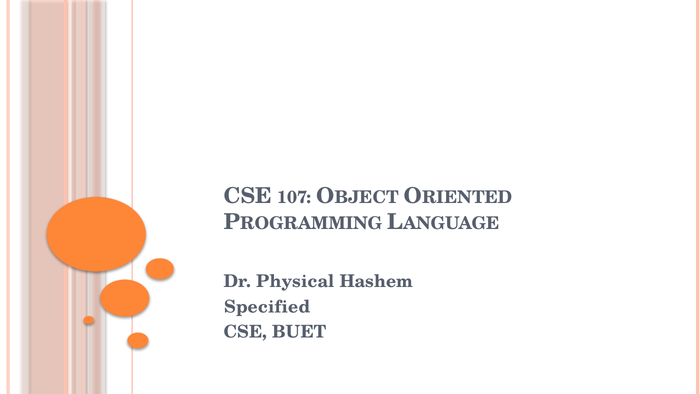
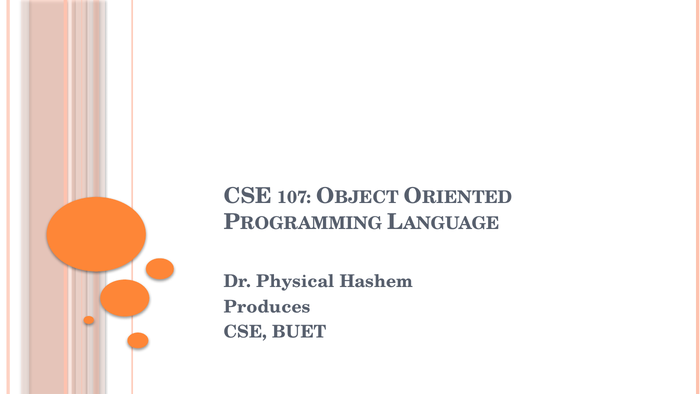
Specified: Specified -> Produces
